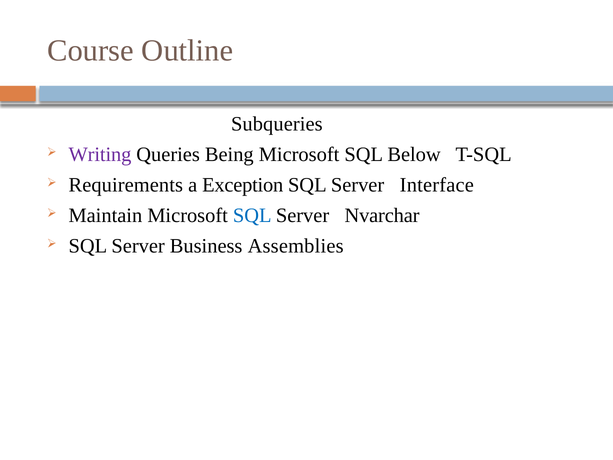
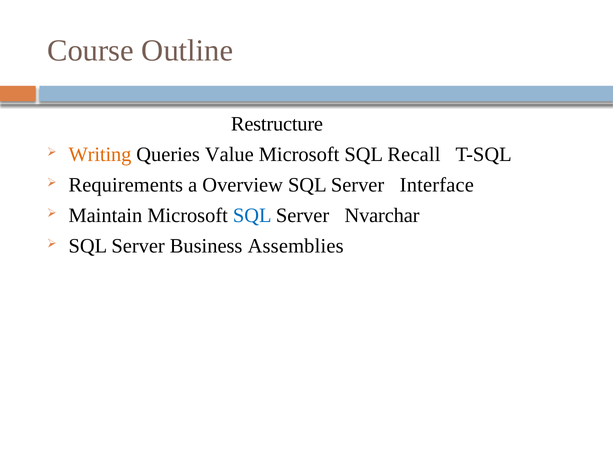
Subqueries: Subqueries -> Restructure
Writing colour: purple -> orange
Being: Being -> Value
Below: Below -> Recall
Exception: Exception -> Overview
